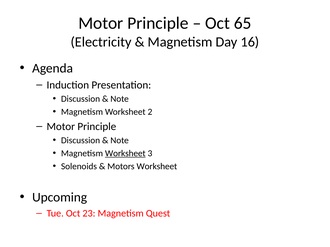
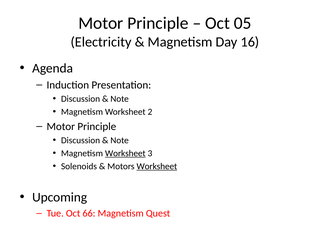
65: 65 -> 05
Worksheet at (157, 167) underline: none -> present
23: 23 -> 66
